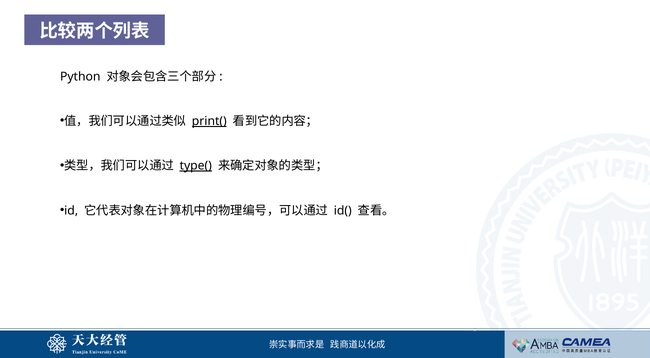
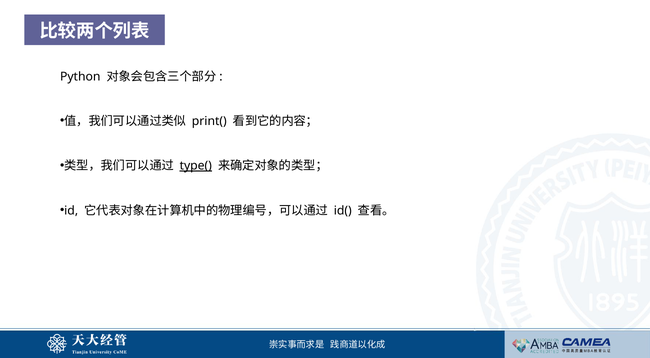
print( underline: present -> none
